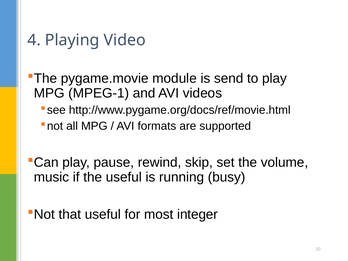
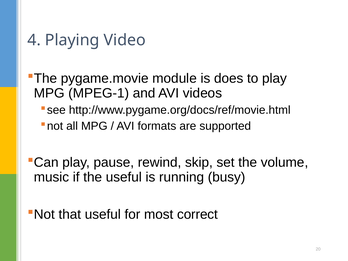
send: send -> does
integer: integer -> correct
